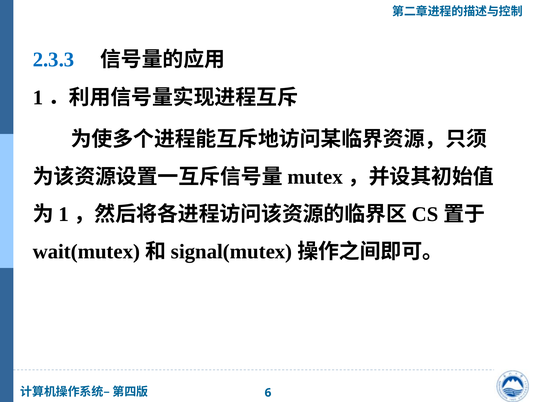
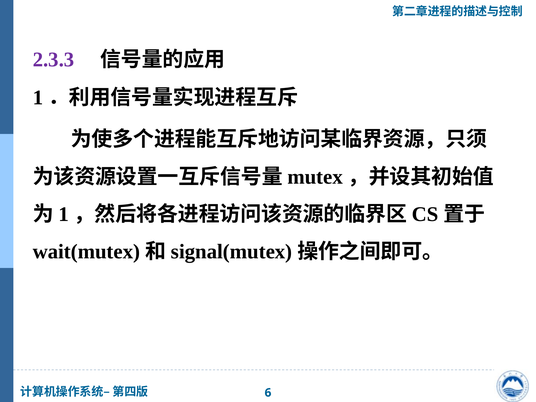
2.3.3 colour: blue -> purple
